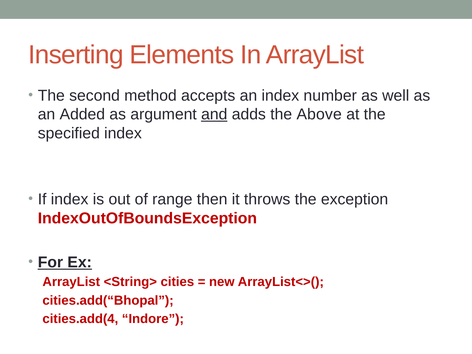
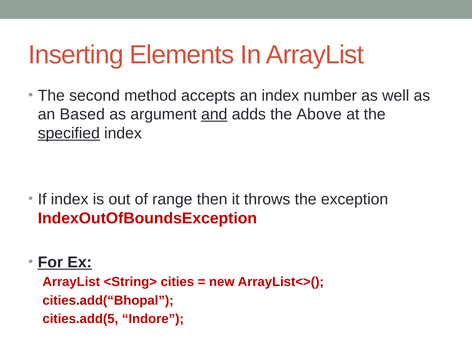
Added: Added -> Based
specified underline: none -> present
cities.add(4: cities.add(4 -> cities.add(5
